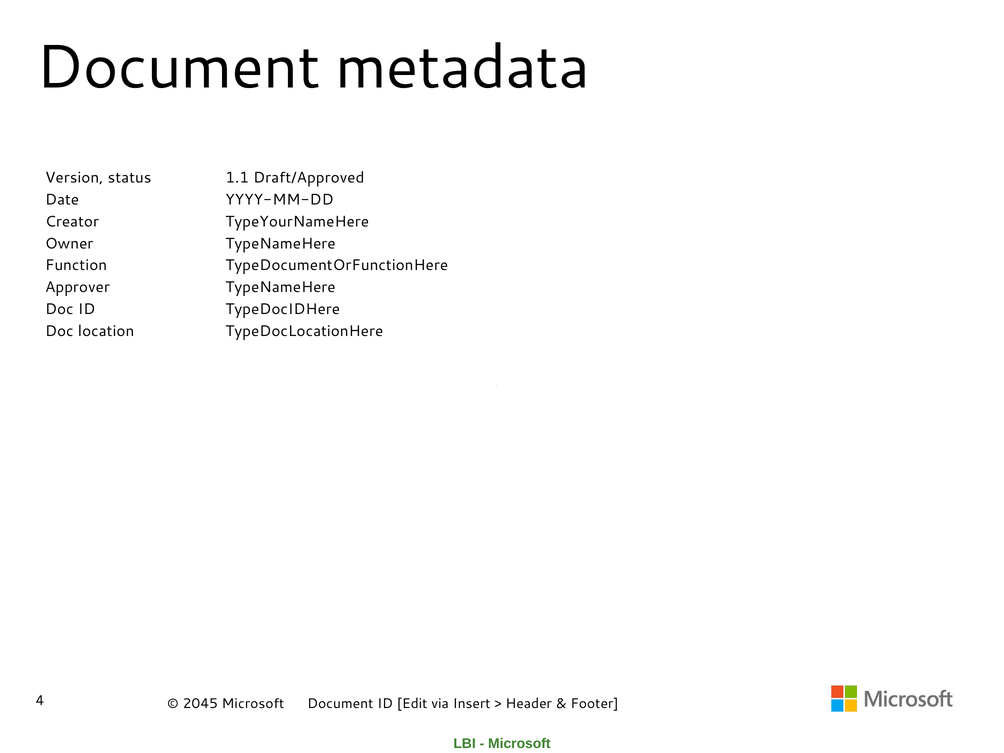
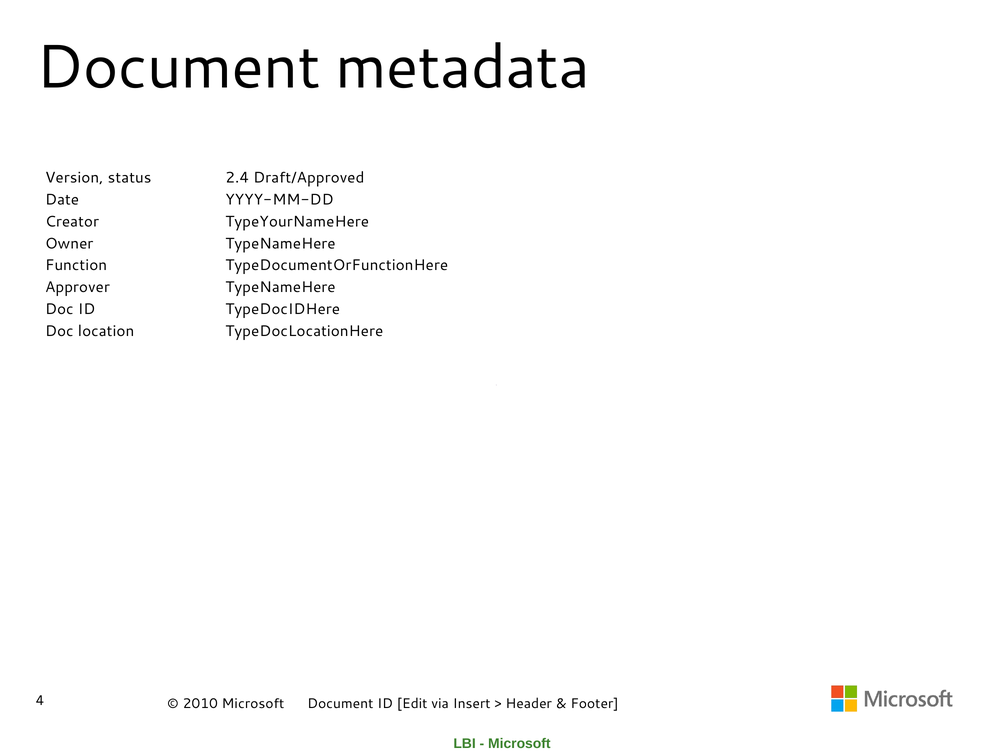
1.1: 1.1 -> 2.4
2045: 2045 -> 2010
